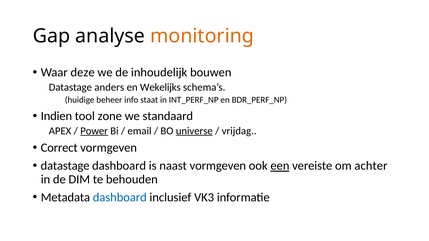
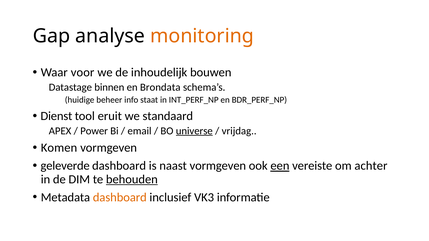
deze: deze -> voor
anders: anders -> binnen
Wekelijks: Wekelijks -> Brondata
Indien: Indien -> Dienst
zone: zone -> eruit
Power underline: present -> none
Correct: Correct -> Komen
datastage at (65, 166): datastage -> geleverde
behouden underline: none -> present
dashboard at (120, 197) colour: blue -> orange
